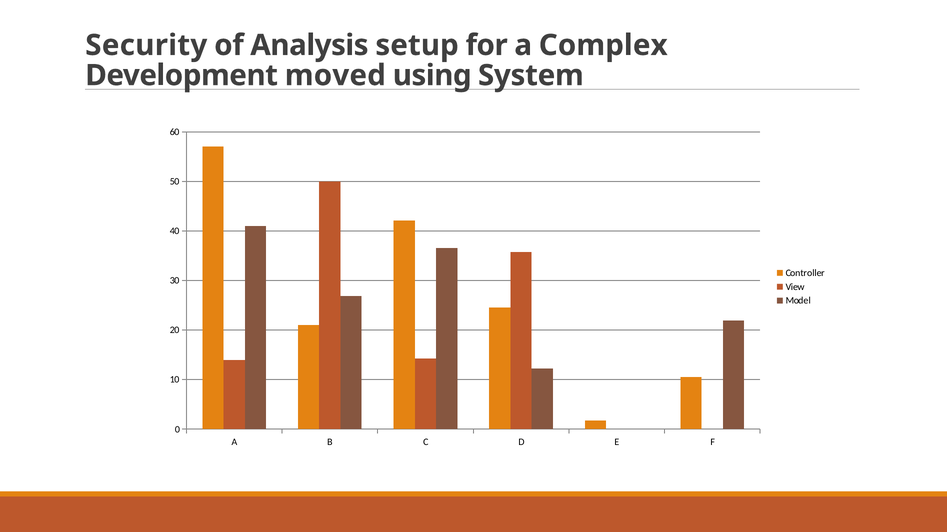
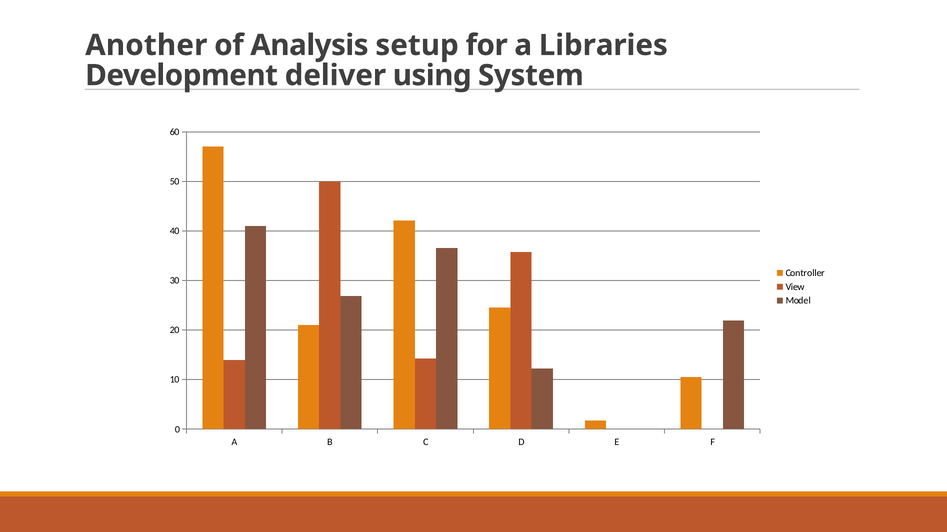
Security: Security -> Another
Complex: Complex -> Libraries
moved: moved -> deliver
